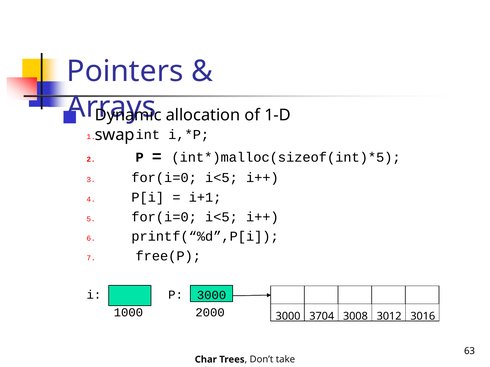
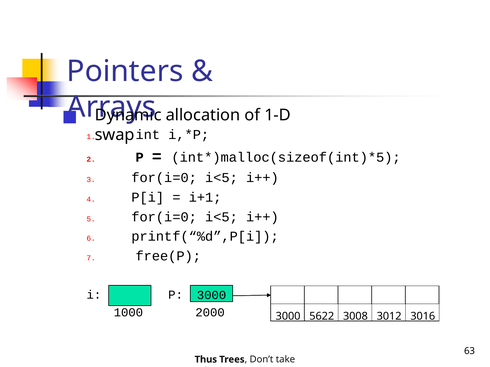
3704: 3704 -> 5622
Char: Char -> Thus
